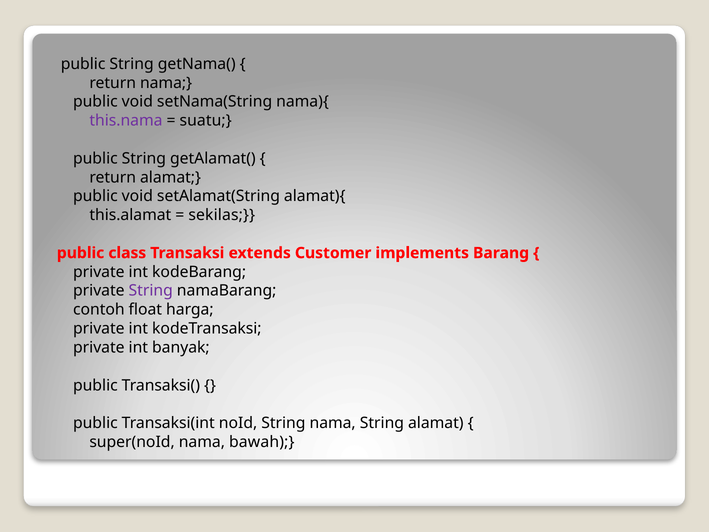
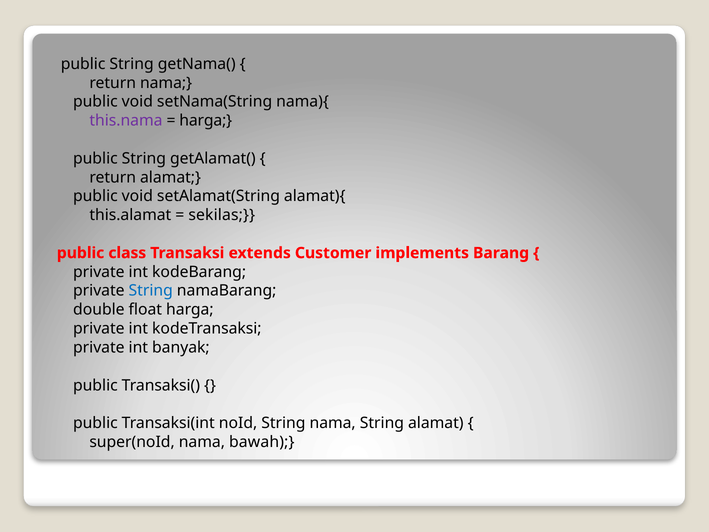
suatu at (206, 121): suatu -> harga
String at (151, 291) colour: purple -> blue
contoh: contoh -> double
